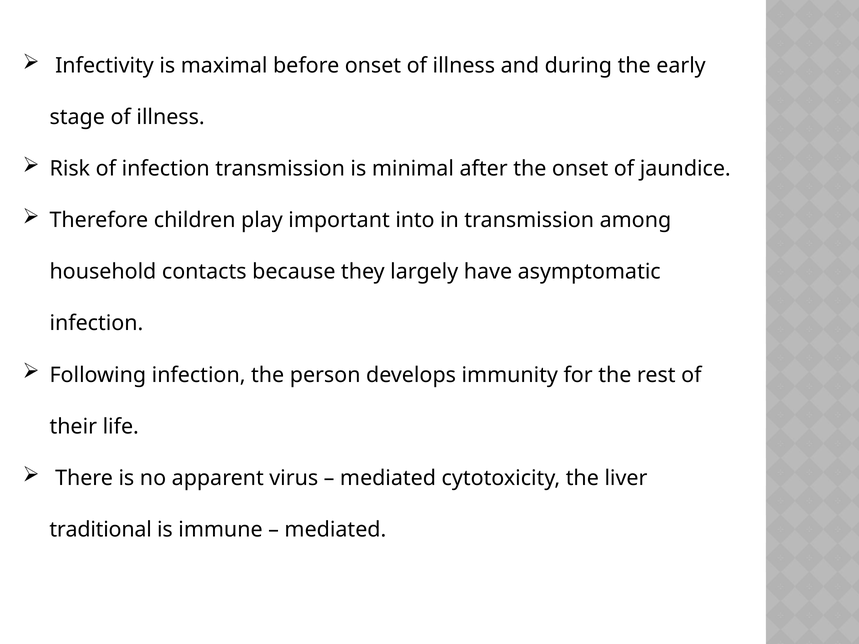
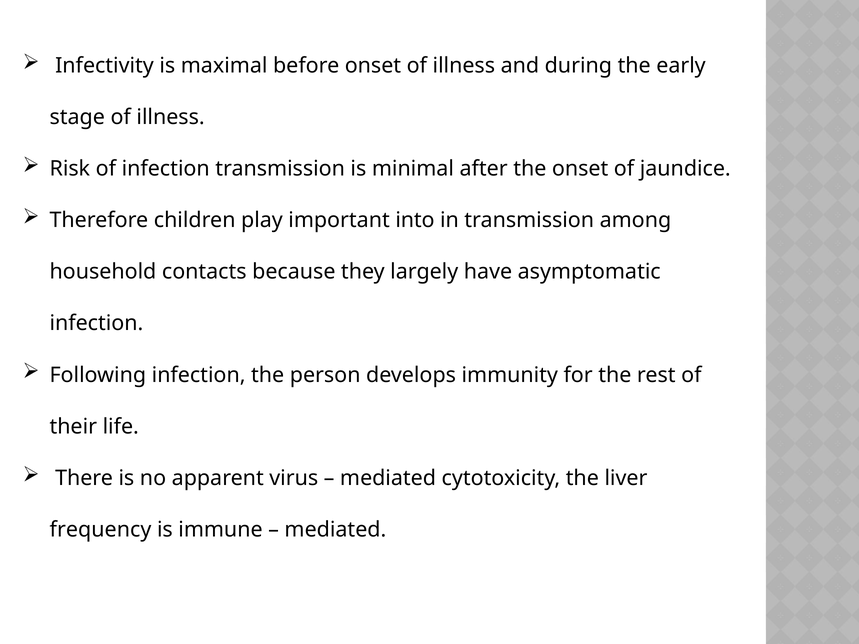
traditional: traditional -> frequency
